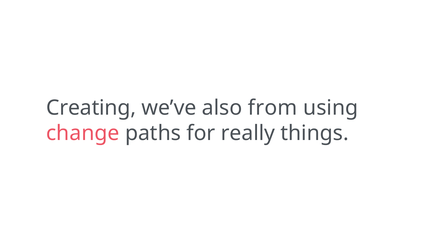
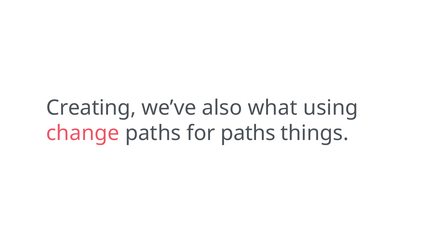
from: from -> what
for really: really -> paths
